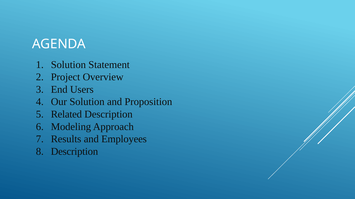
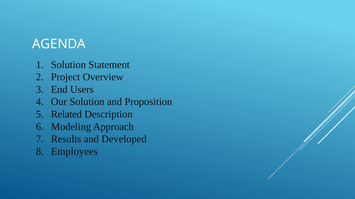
Employees: Employees -> Developed
Description at (74, 152): Description -> Employees
